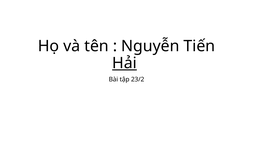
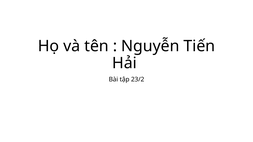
Hải underline: present -> none
